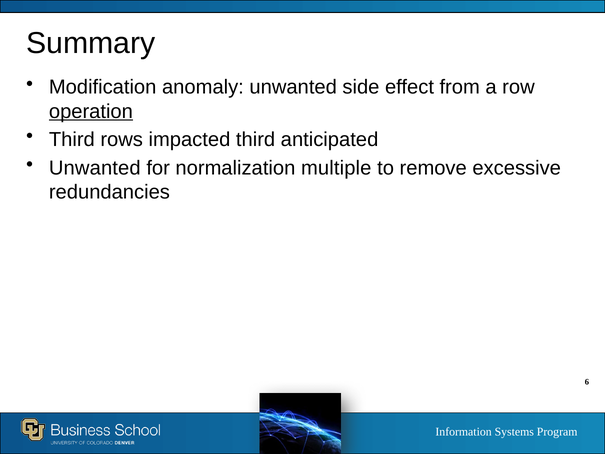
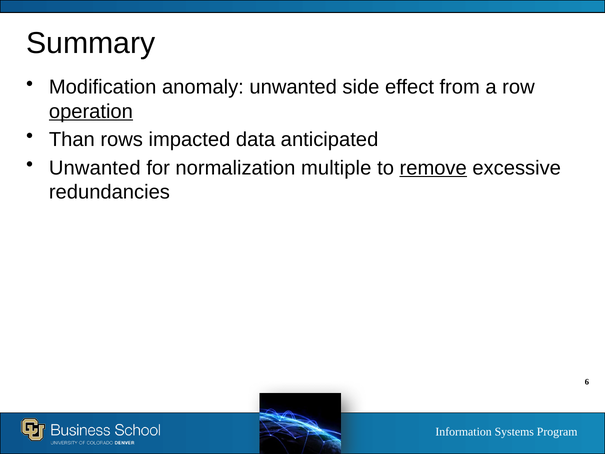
Third at (72, 140): Third -> Than
impacted third: third -> data
remove underline: none -> present
